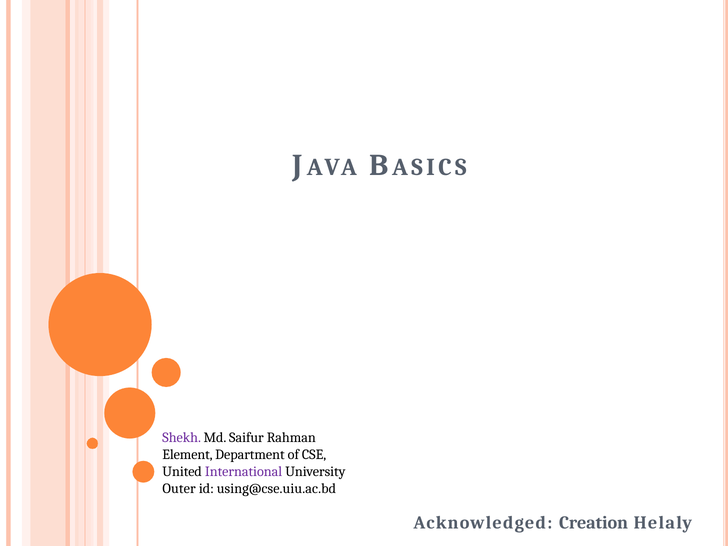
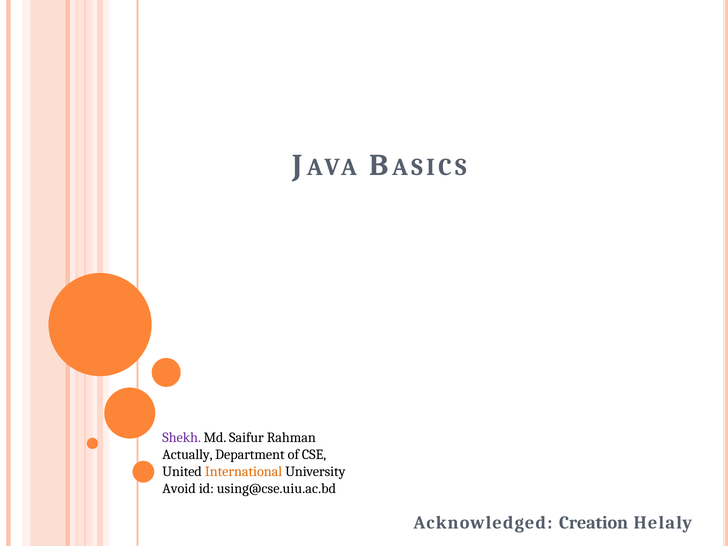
Element: Element -> Actually
International colour: purple -> orange
Outer: Outer -> Avoid
